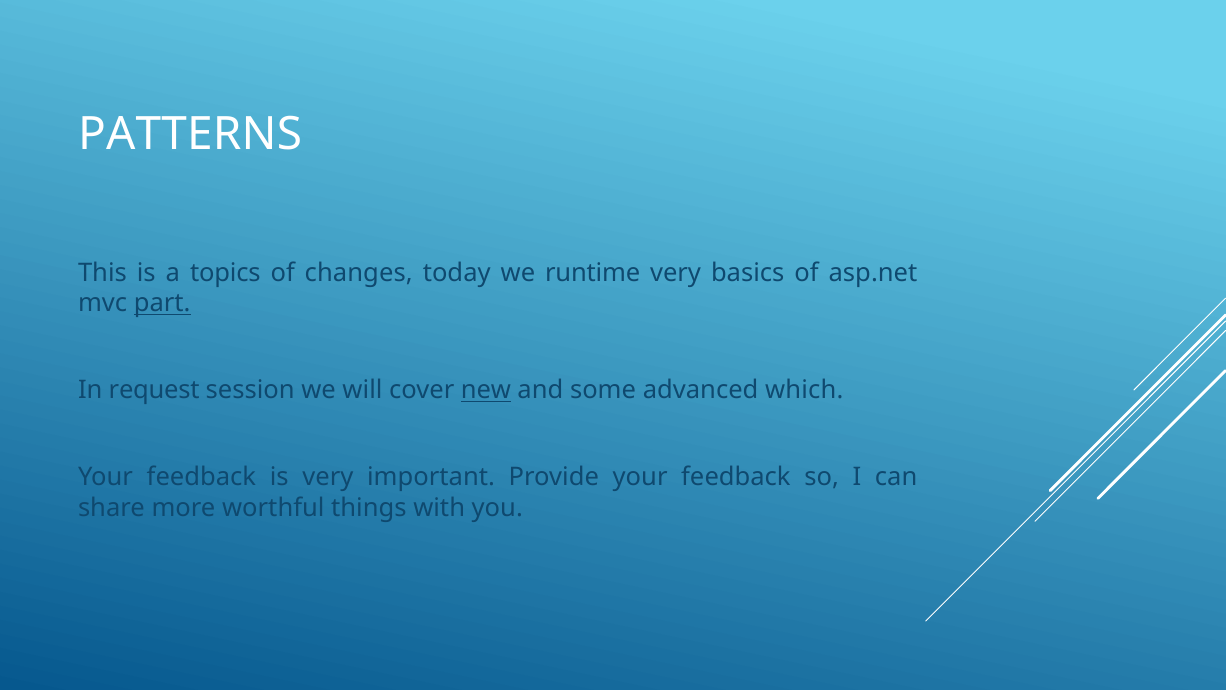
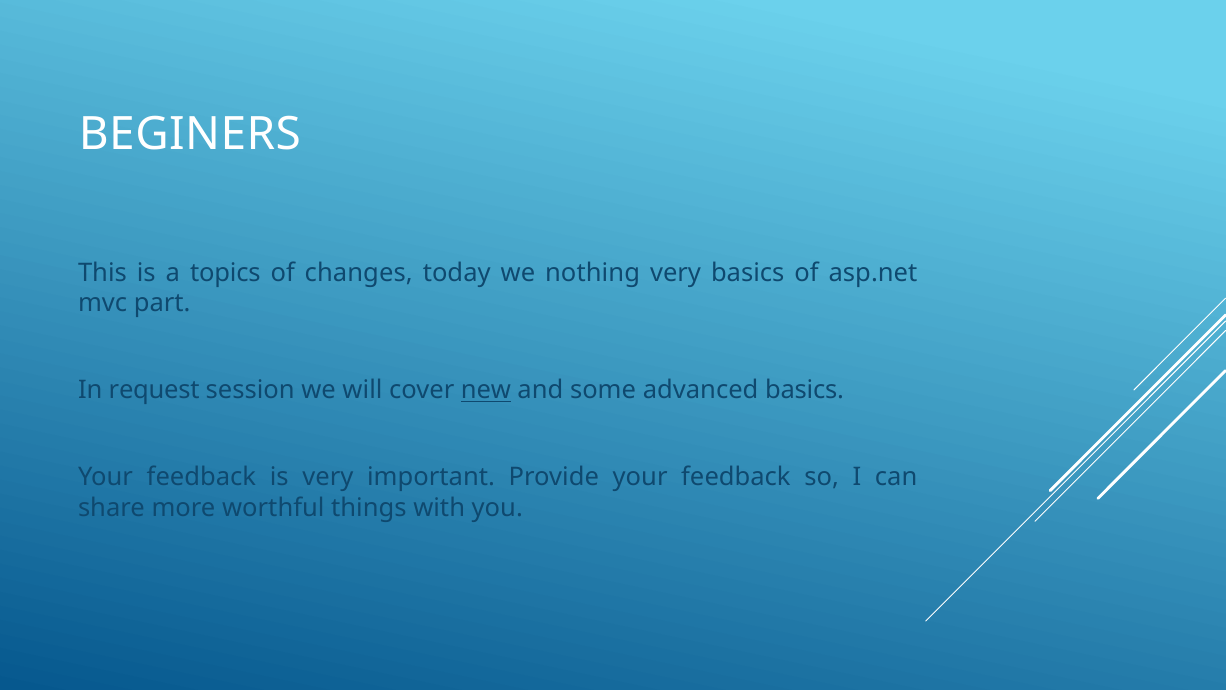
PATTERNS: PATTERNS -> BEGINERS
runtime: runtime -> nothing
part underline: present -> none
advanced which: which -> basics
